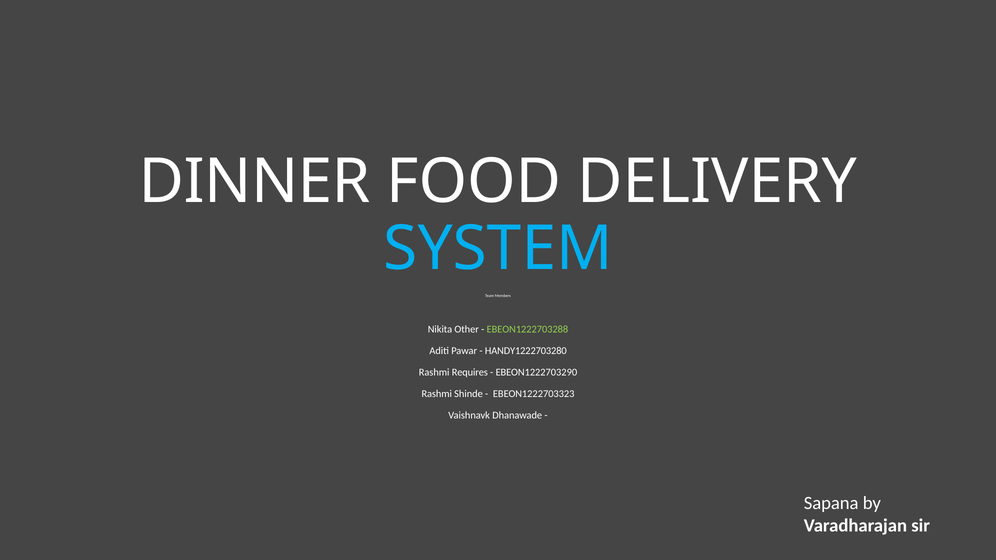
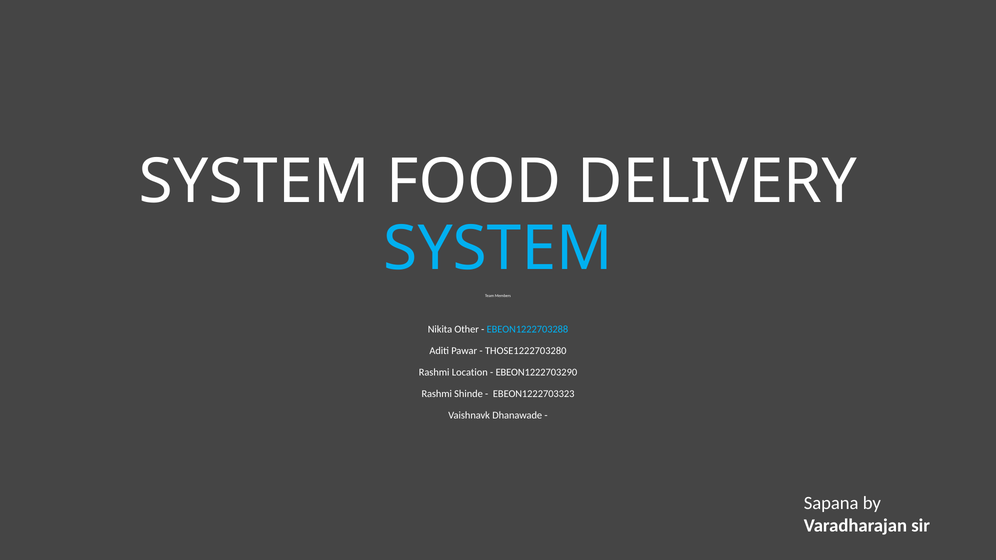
DINNER at (255, 182): DINNER -> SYSTEM
EBEON1222703288 colour: light green -> light blue
HANDY1222703280: HANDY1222703280 -> THOSE1222703280
Requires: Requires -> Location
